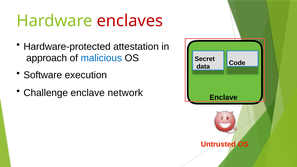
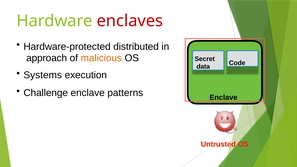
attestation: attestation -> distributed
malicious colour: blue -> orange
Software: Software -> Systems
network: network -> patterns
